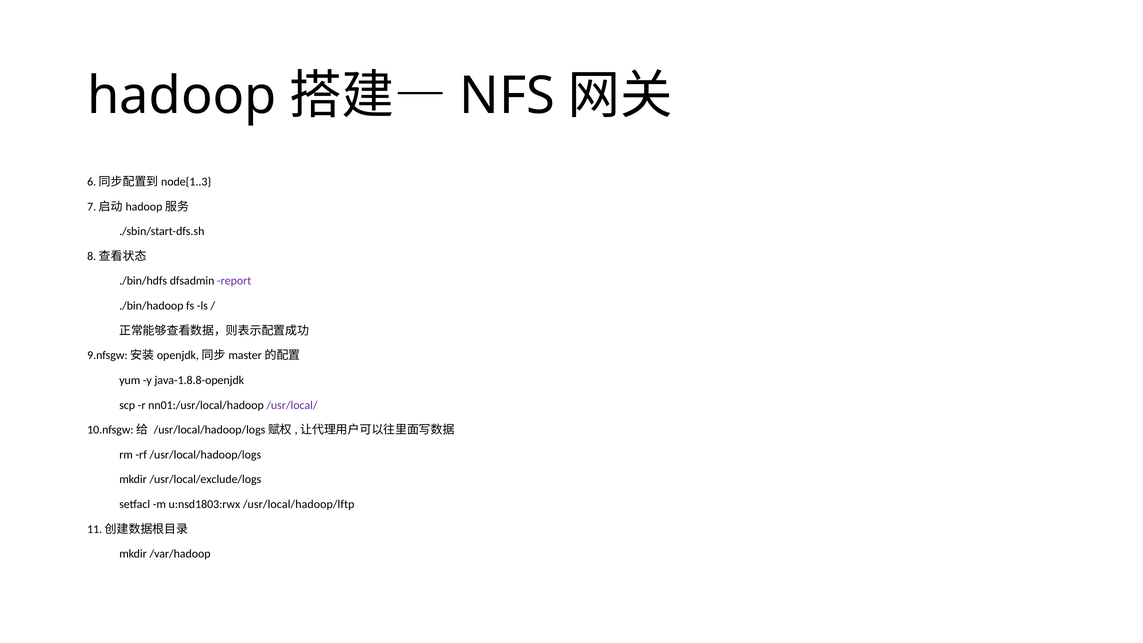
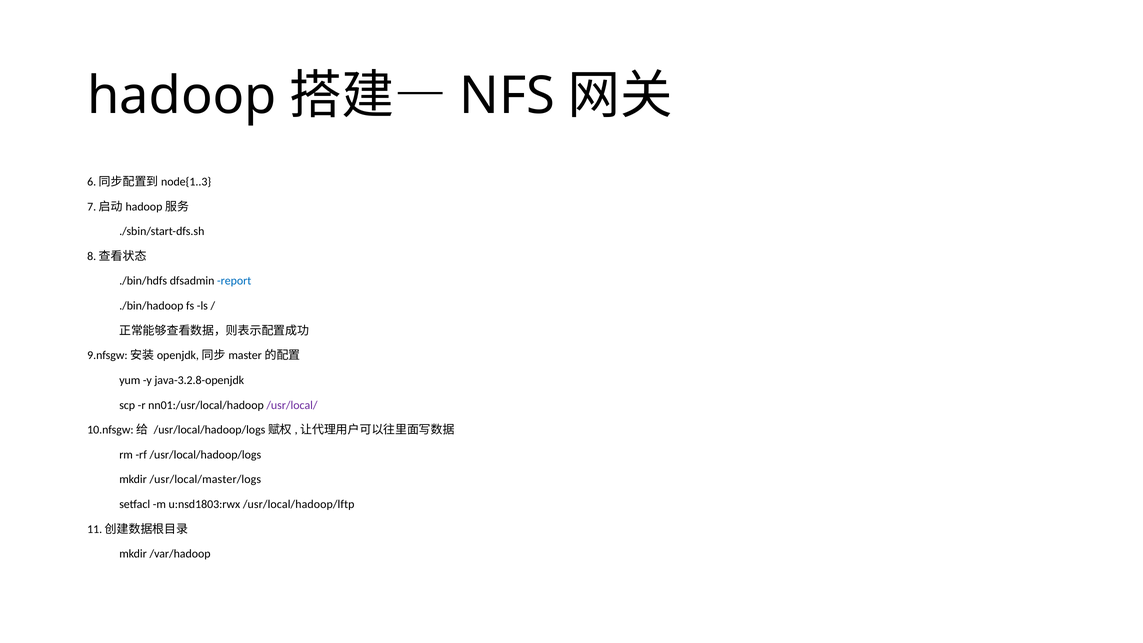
report colour: purple -> blue
java-1.8.8-openjdk: java-1.8.8-openjdk -> java-3.2.8-openjdk
/usr/local/exclude/logs: /usr/local/exclude/logs -> /usr/local/master/logs
